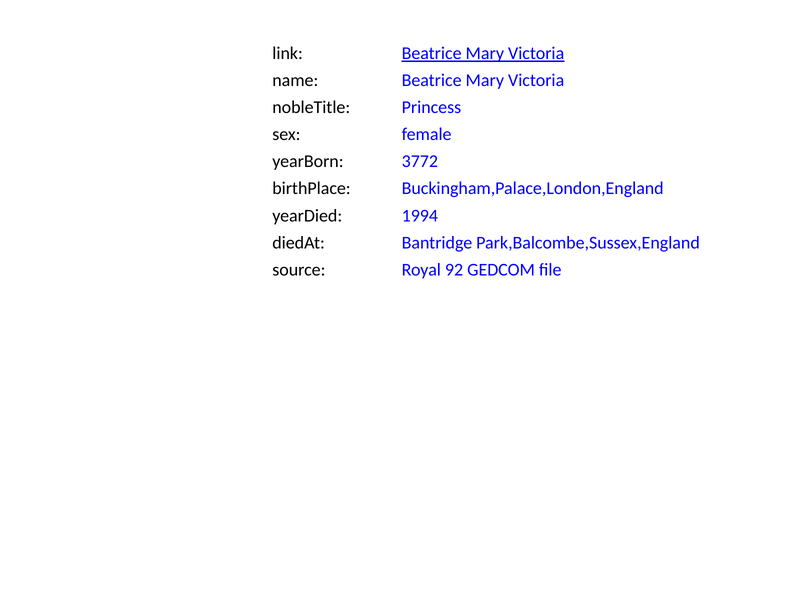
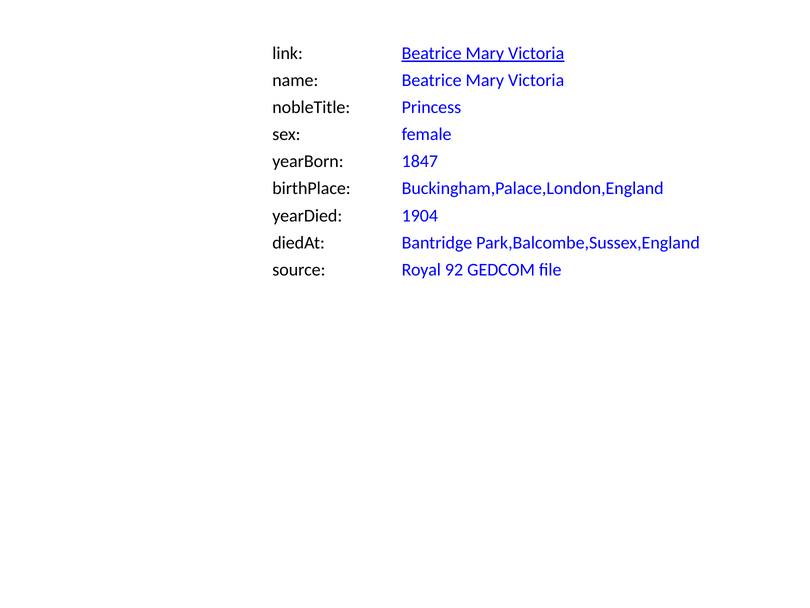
3772: 3772 -> 1847
1994: 1994 -> 1904
